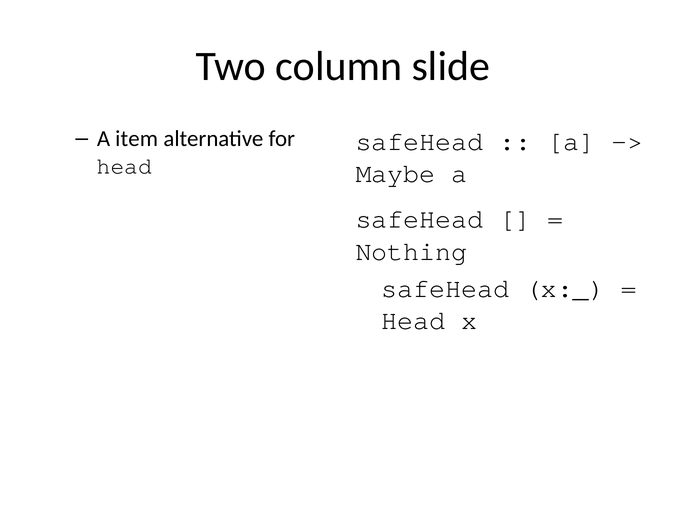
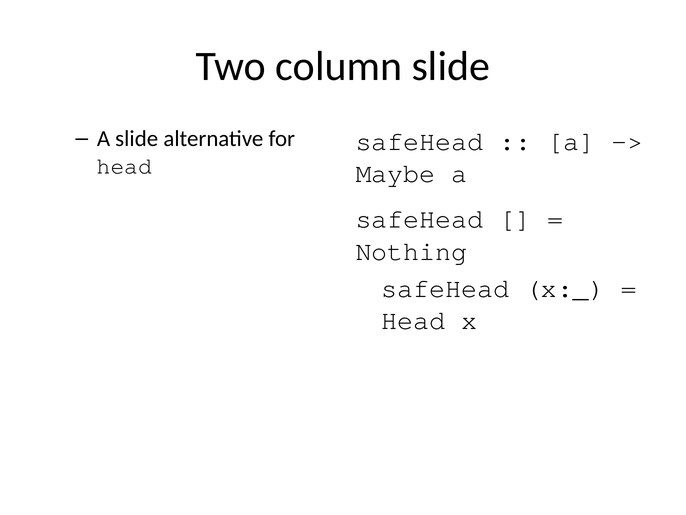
A item: item -> slide
